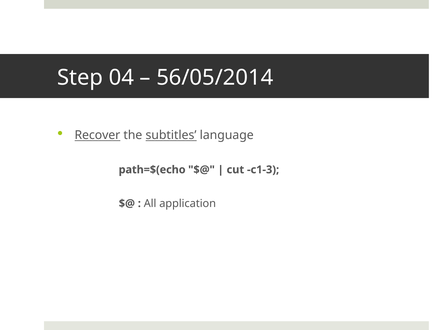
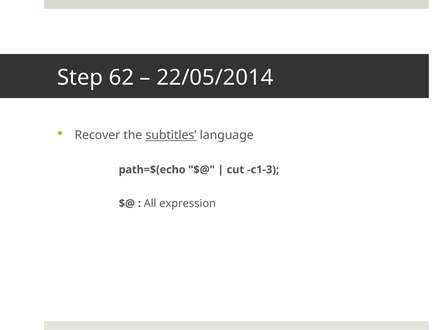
04: 04 -> 62
56/05/2014: 56/05/2014 -> 22/05/2014
Recover underline: present -> none
application: application -> expression
